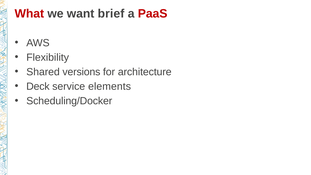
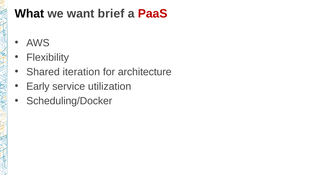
What colour: red -> black
versions: versions -> iteration
Deck: Deck -> Early
elements: elements -> utilization
